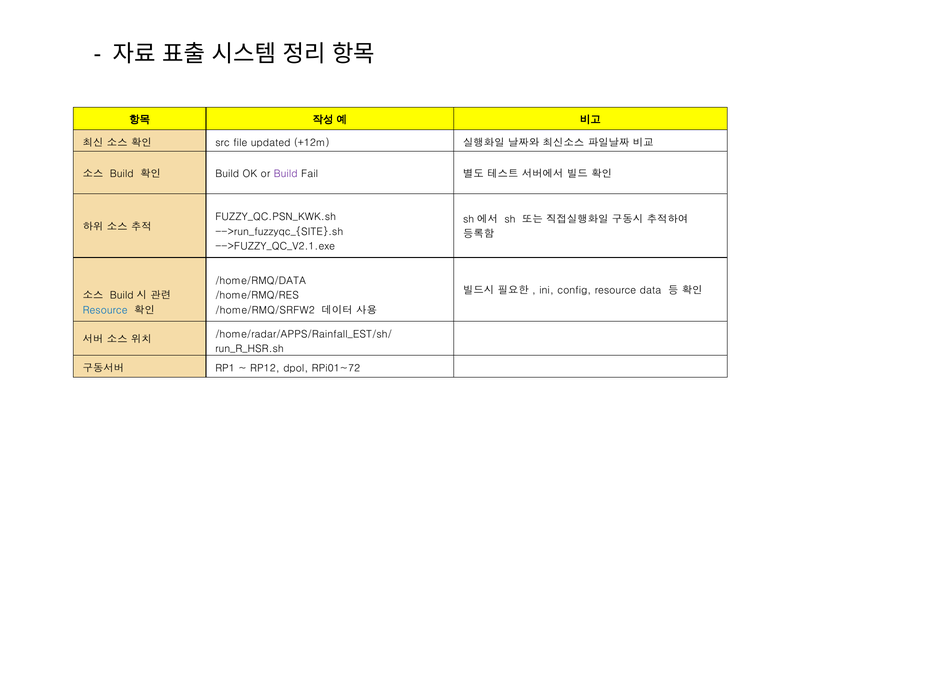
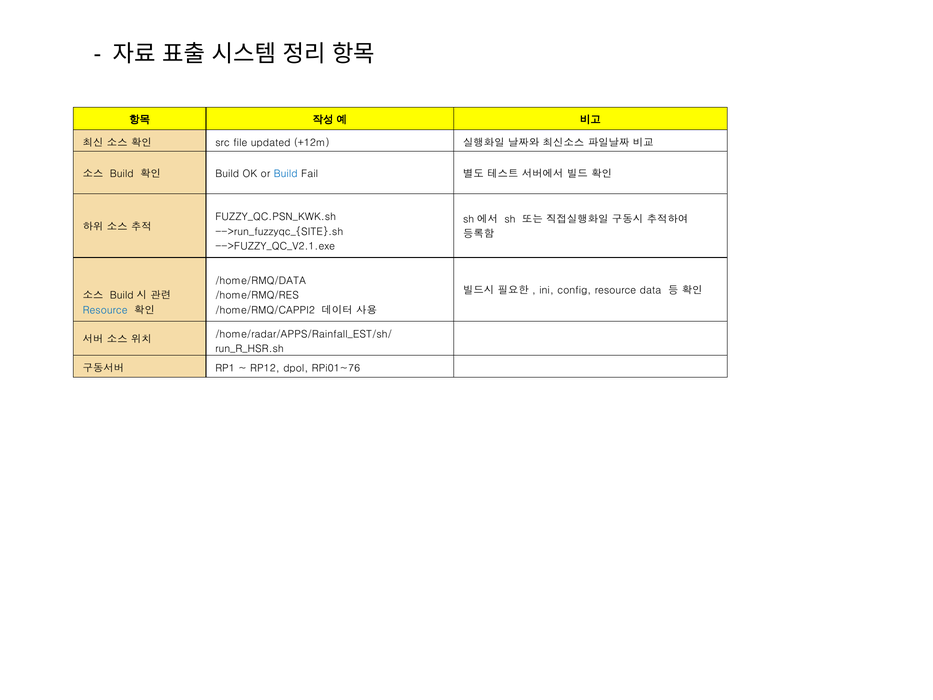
Build at (286, 174) colour: purple -> blue
/home/RMQ/SRFW2: /home/RMQ/SRFW2 -> /home/RMQ/CAPPI2
RPi01~72: RPi01~72 -> RPi01~76
